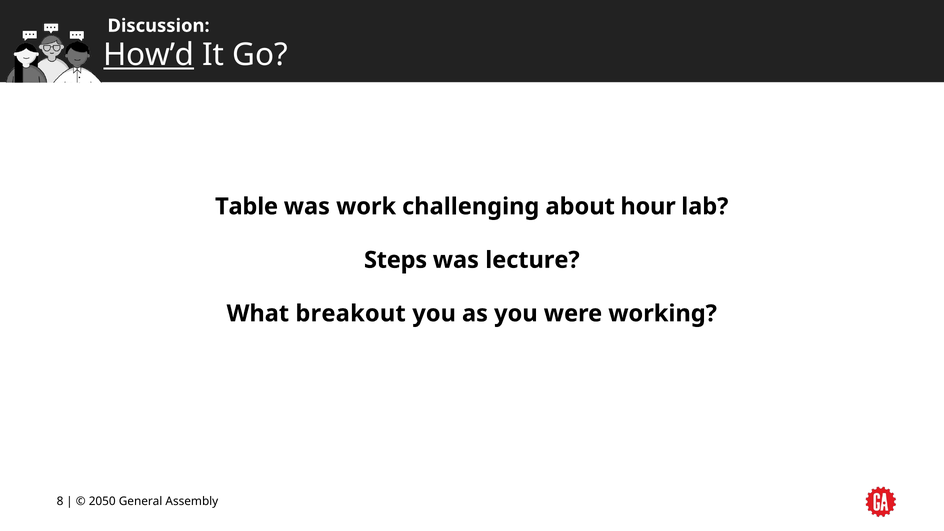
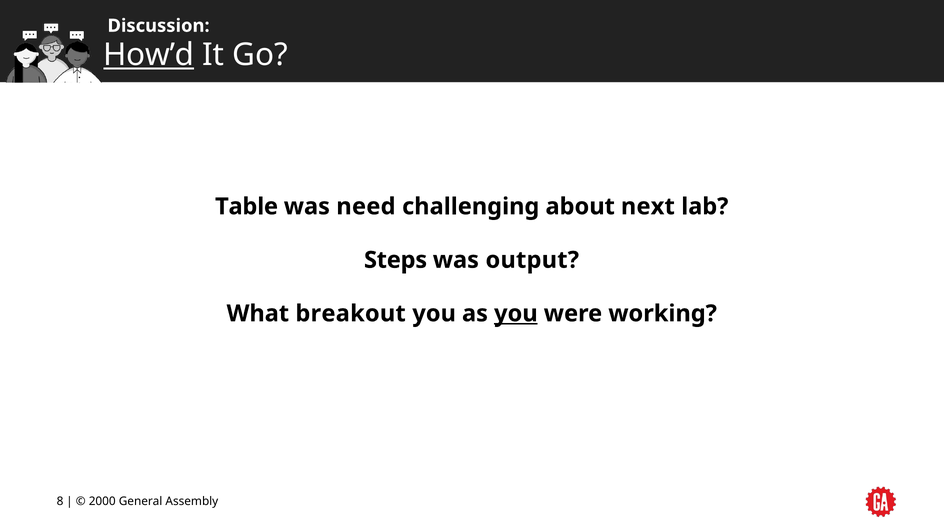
work: work -> need
hour: hour -> next
lecture: lecture -> output
you at (516, 314) underline: none -> present
2050: 2050 -> 2000
